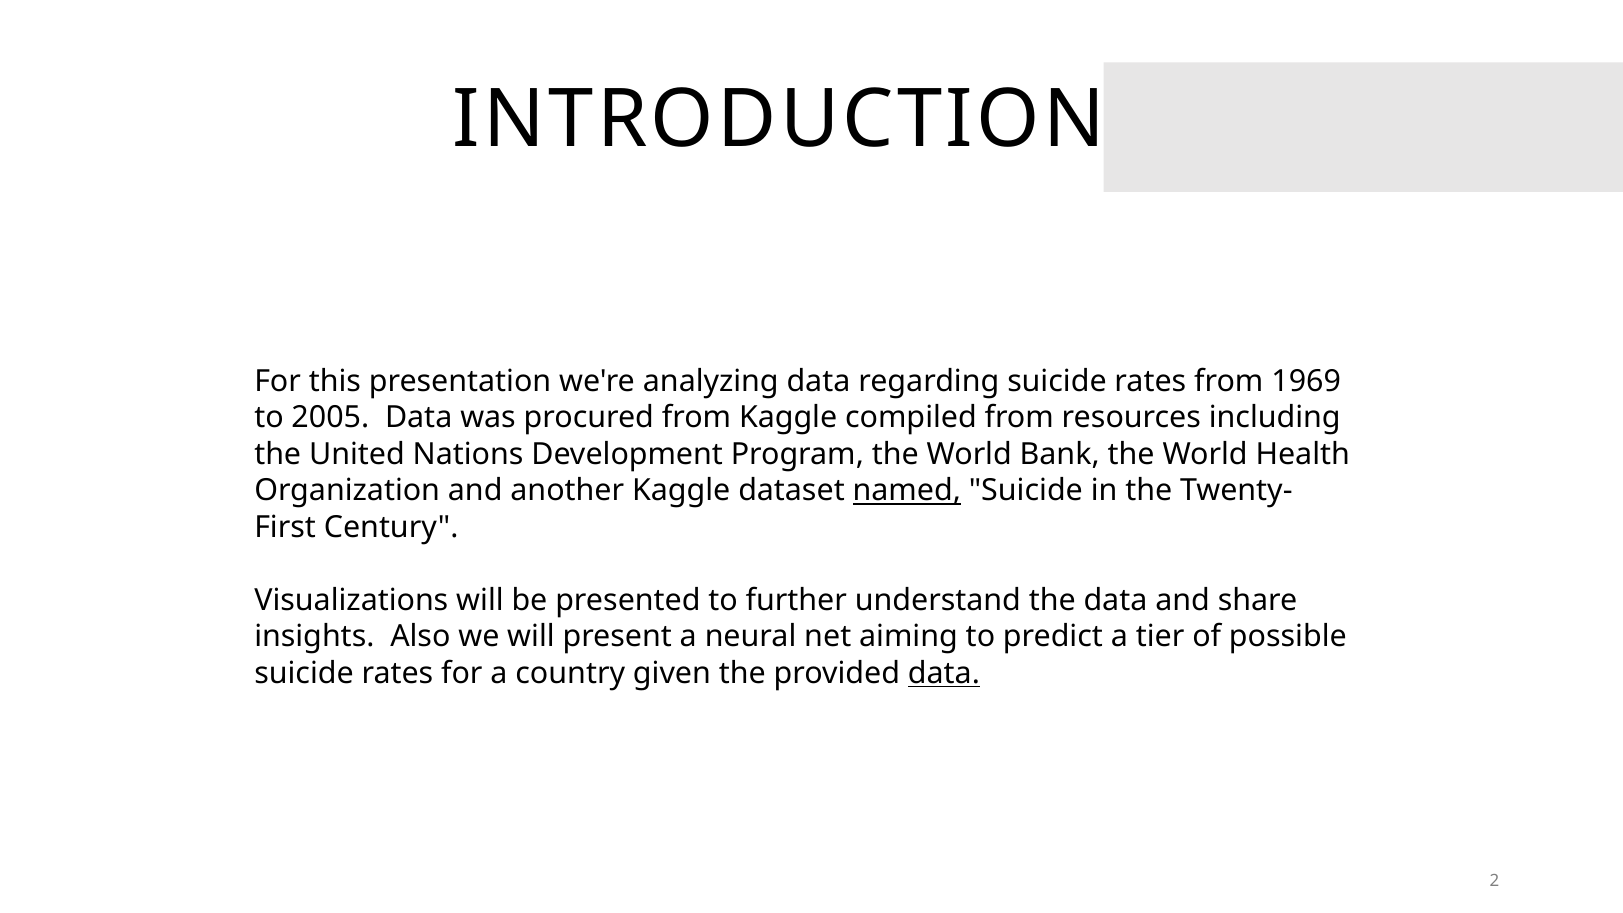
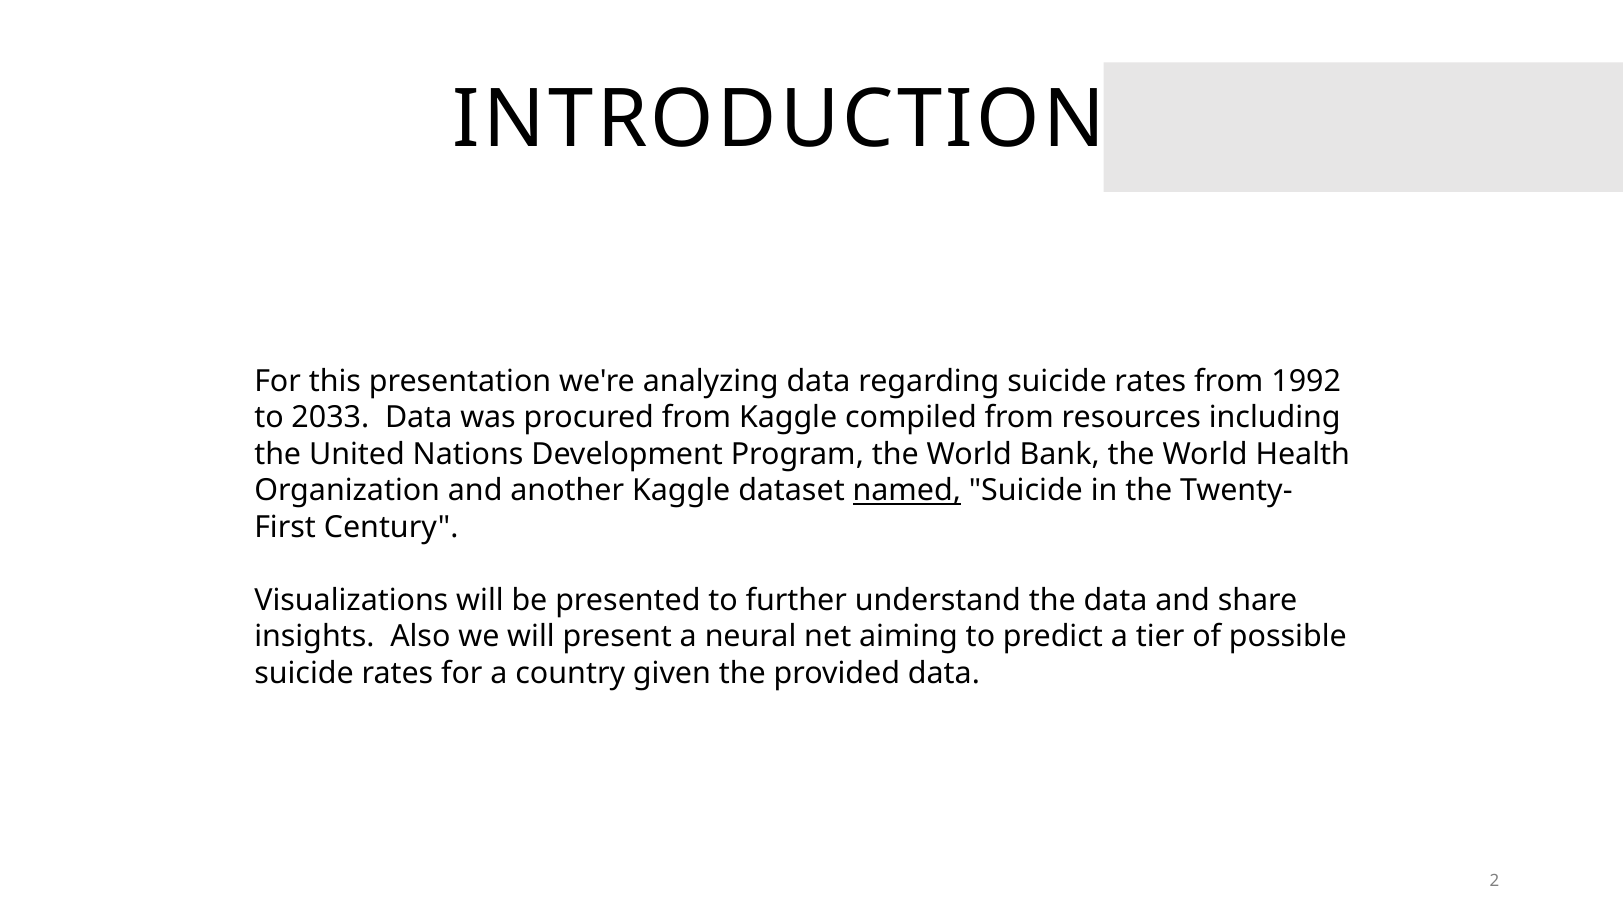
1969: 1969 -> 1992
2005: 2005 -> 2033
data at (944, 673) underline: present -> none
